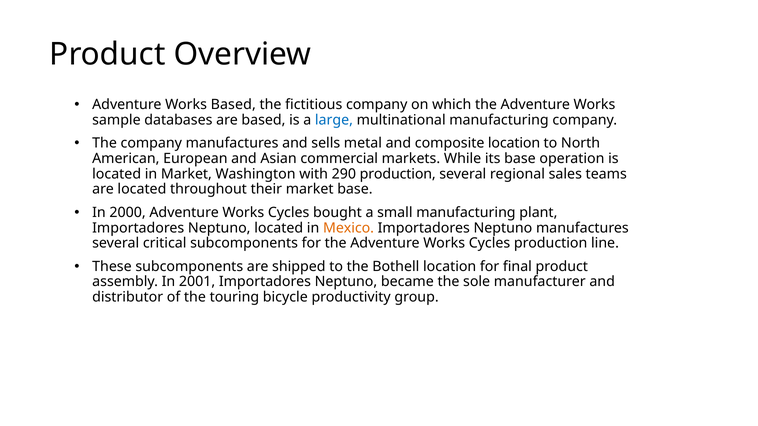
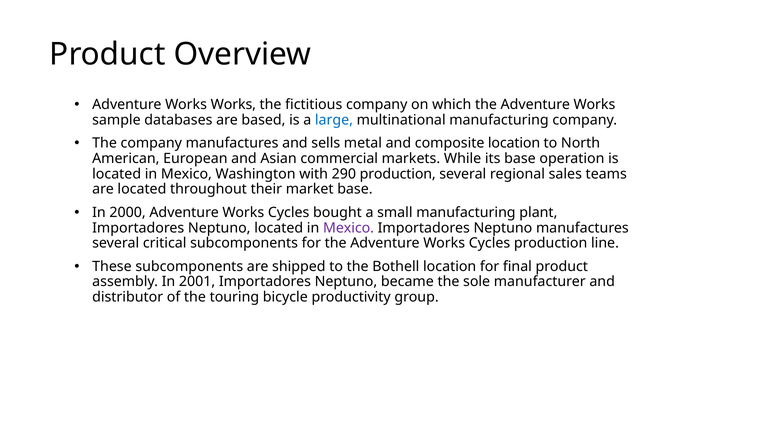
Works Based: Based -> Works
Market at (186, 174): Market -> Mexico
Mexico at (349, 228) colour: orange -> purple
